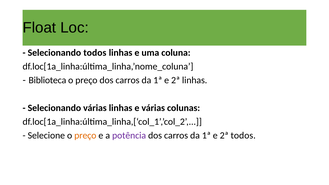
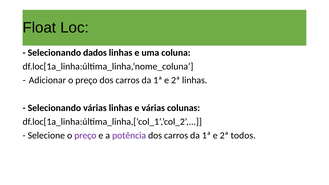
Selecionando todos: todos -> dados
Biblioteca: Biblioteca -> Adicionar
preço at (85, 135) colour: orange -> purple
